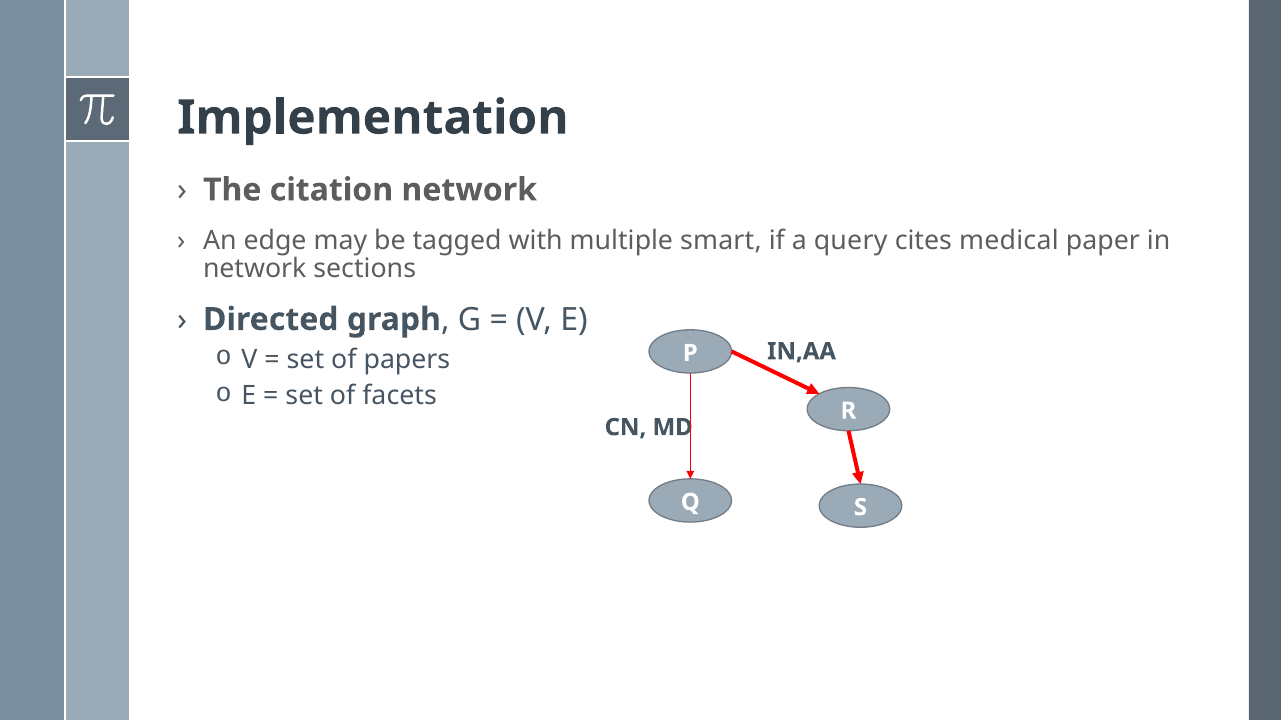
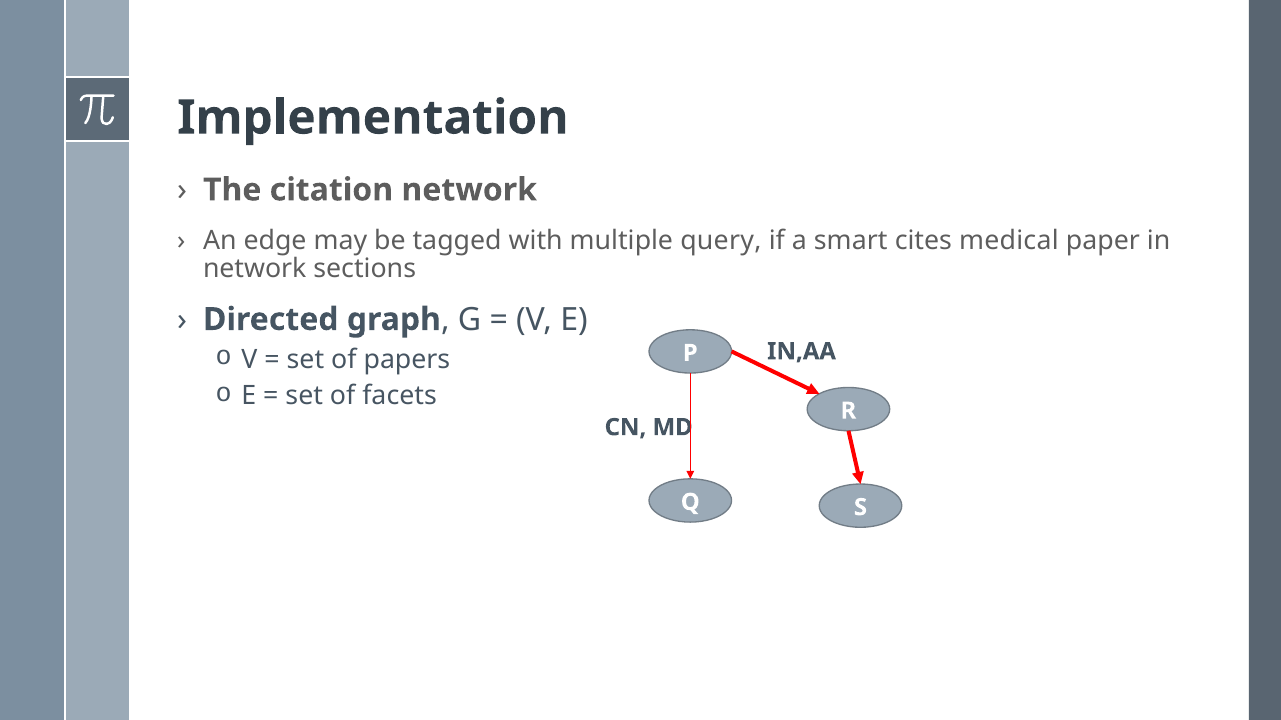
smart: smart -> query
query: query -> smart
